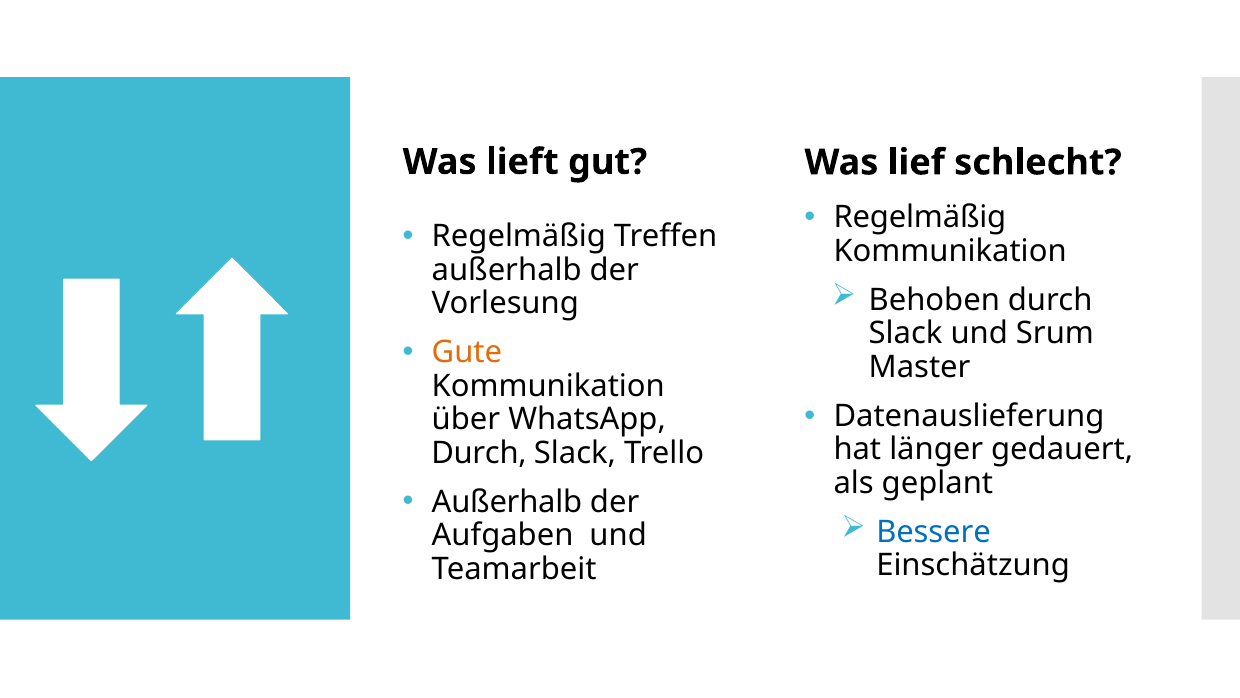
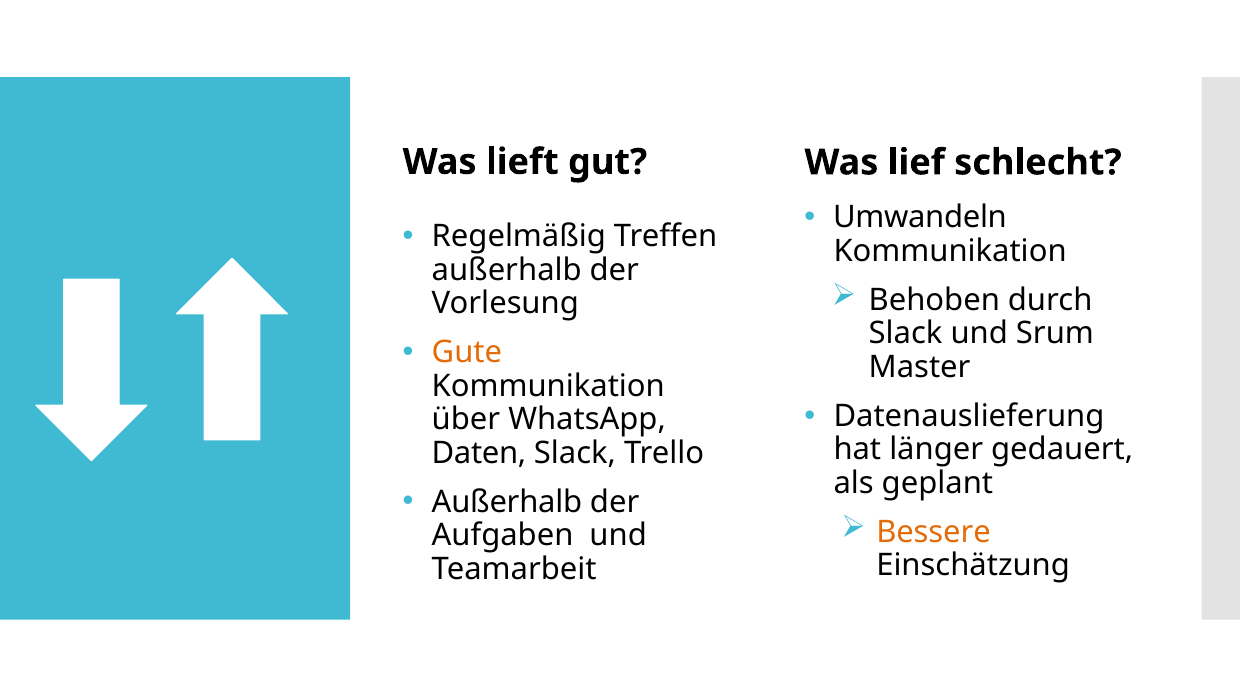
Regelmäßig at (920, 218): Regelmäßig -> Umwandeln
Durch at (479, 453): Durch -> Daten
Bessere colour: blue -> orange
